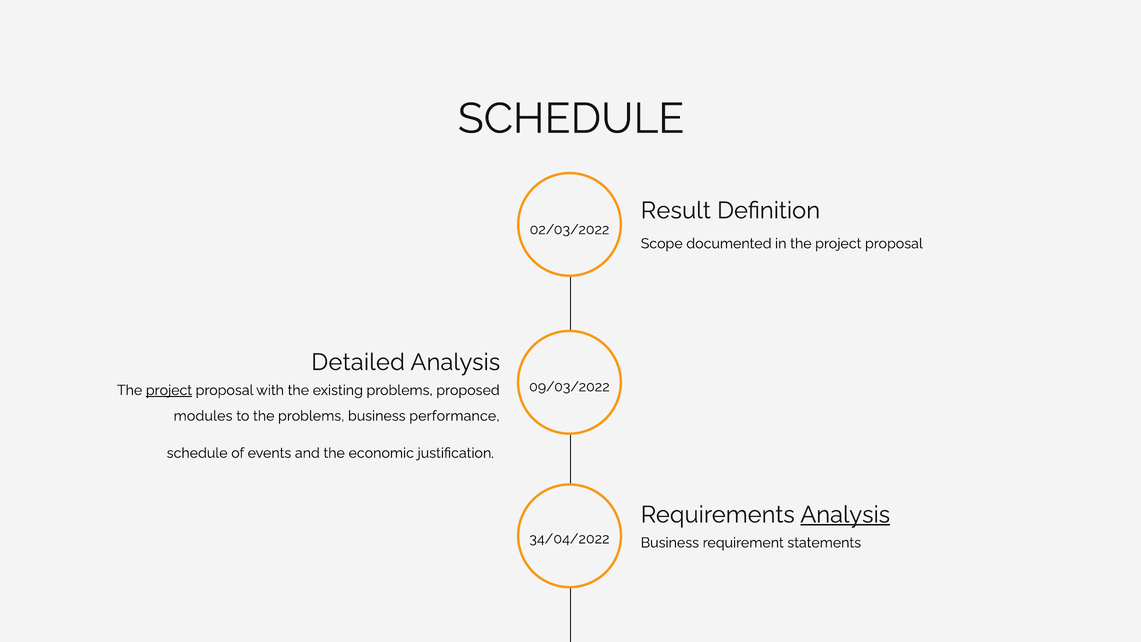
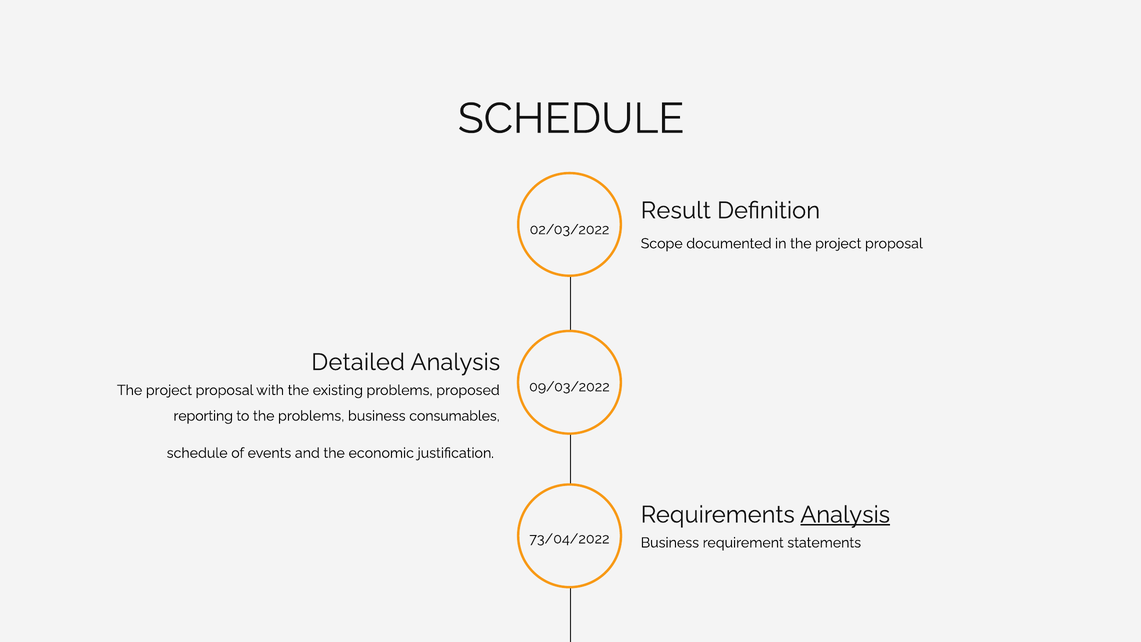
project at (169, 390) underline: present -> none
modules: modules -> reporting
performance: performance -> consumables
34/04/2022: 34/04/2022 -> 73/04/2022
